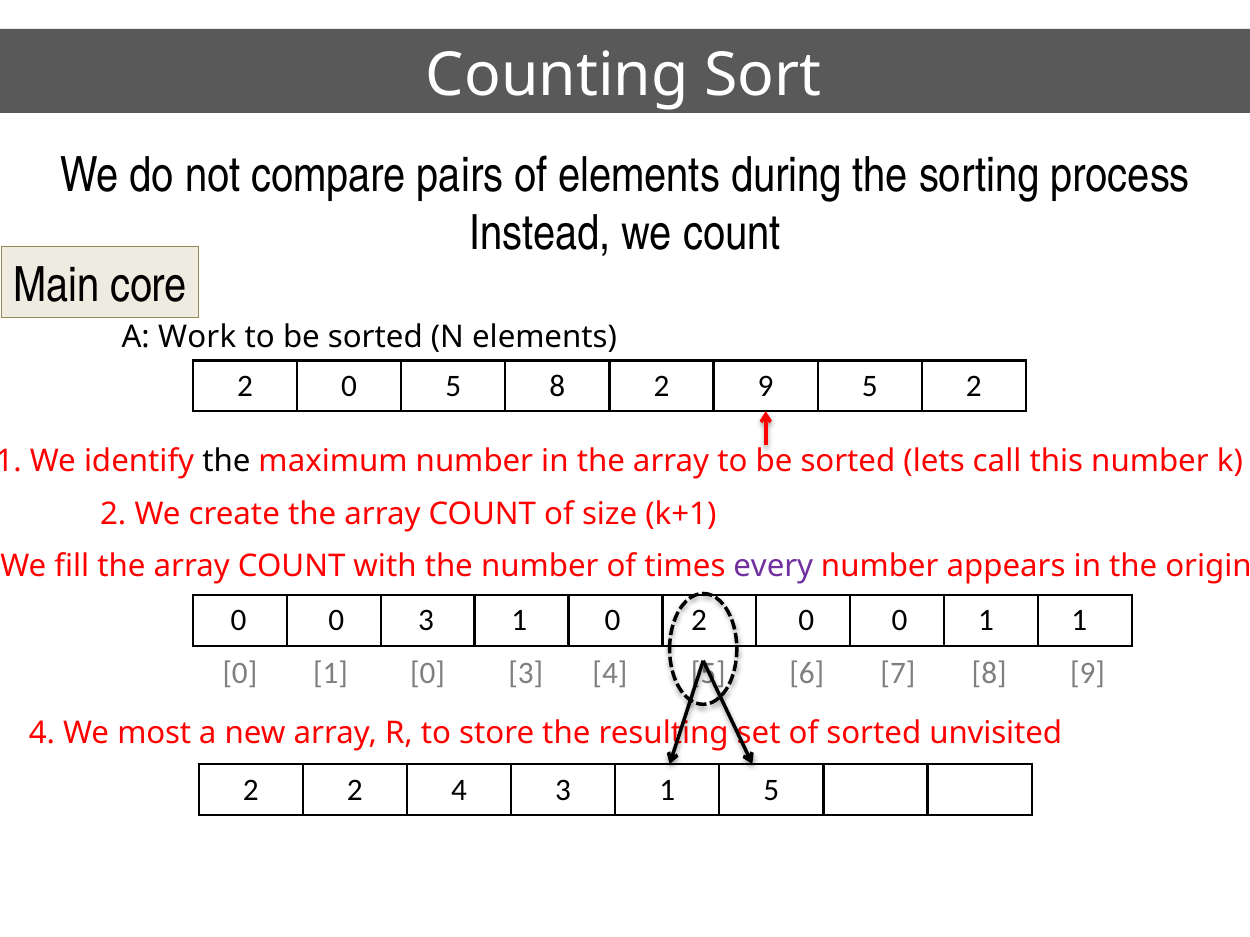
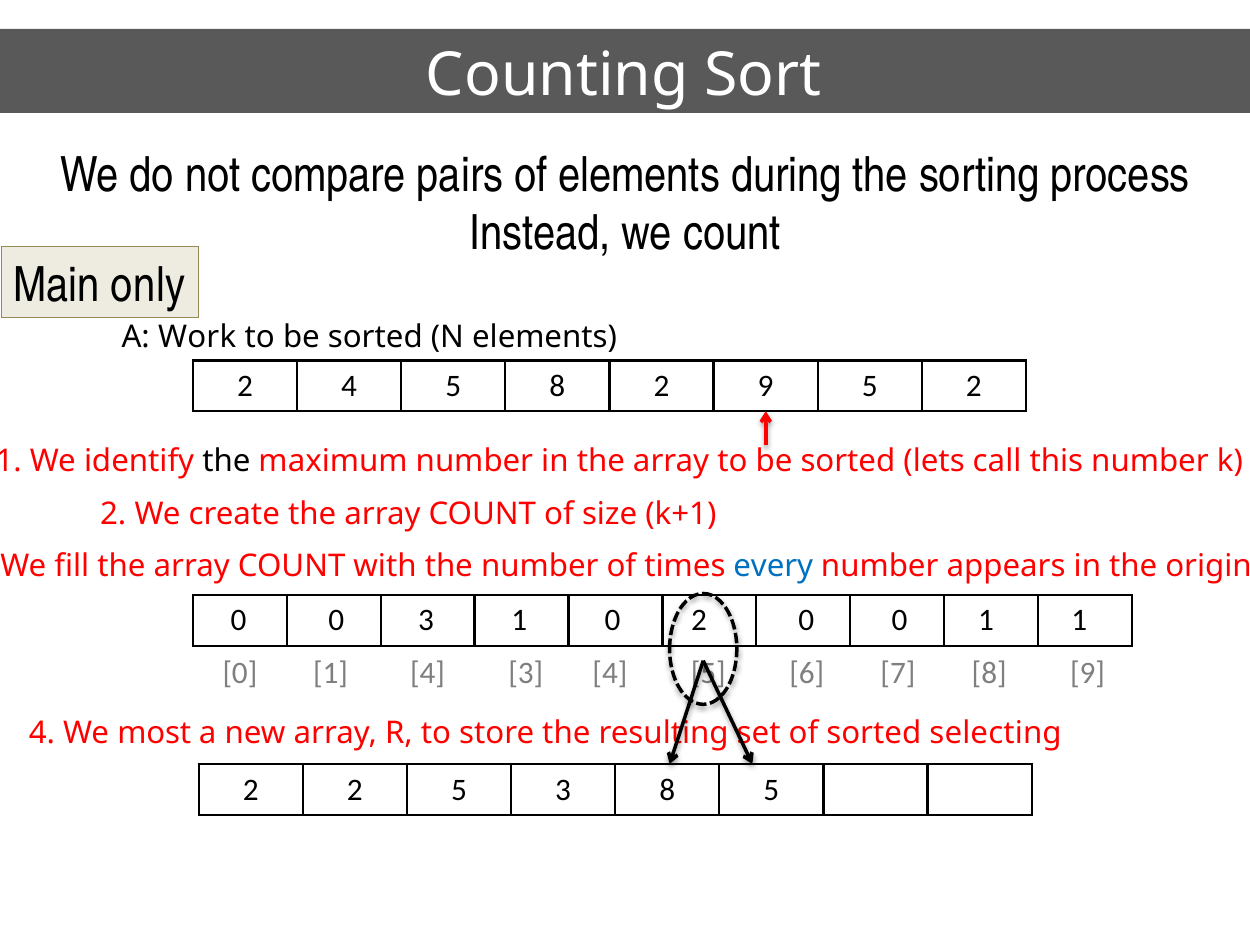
core: core -> only
0 at (349, 386): 0 -> 4
every colour: purple -> blue
0 1 0: 0 -> 4
unvisited: unvisited -> selecting
2 4: 4 -> 5
1 at (667, 790): 1 -> 8
